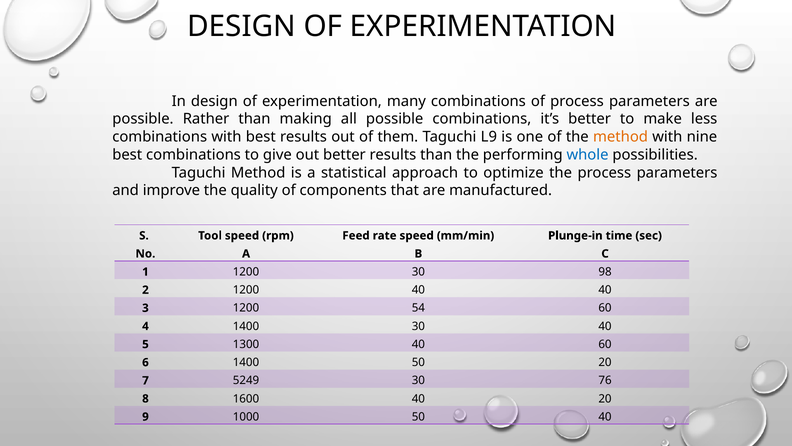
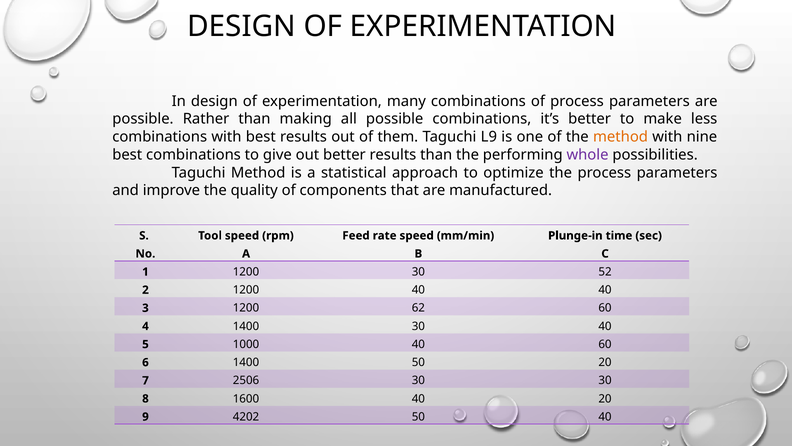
whole colour: blue -> purple
98: 98 -> 52
54: 54 -> 62
1300: 1300 -> 1000
5249: 5249 -> 2506
30 76: 76 -> 30
1000: 1000 -> 4202
